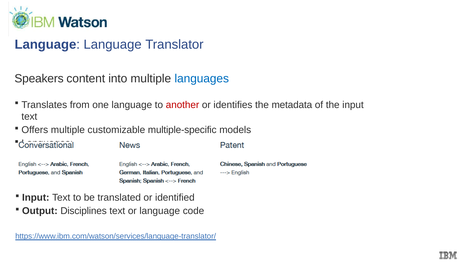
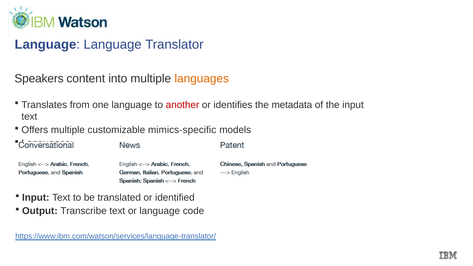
languages at (202, 79) colour: blue -> orange
multiple-specific: multiple-specific -> mimics-specific
Disciplines: Disciplines -> Transcribe
